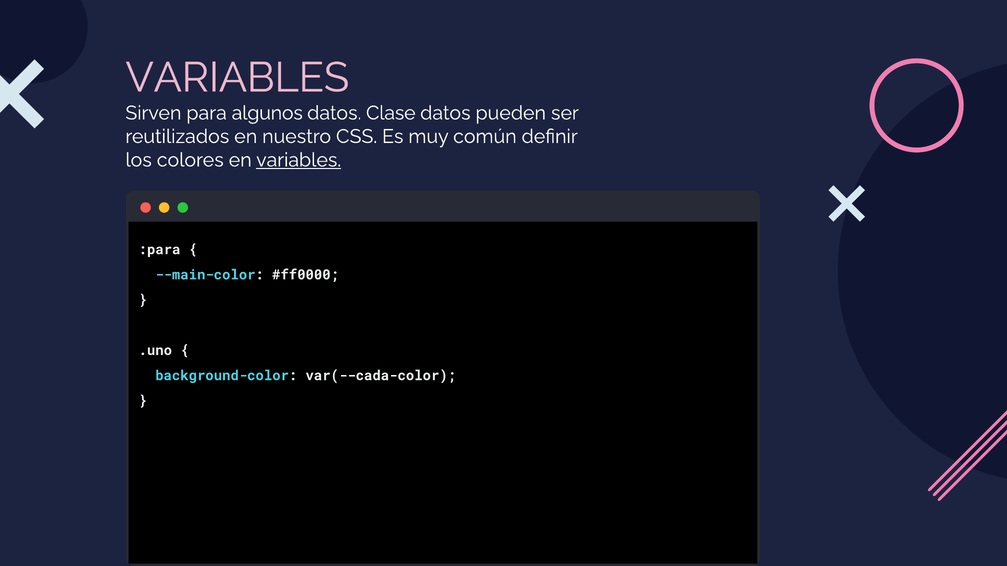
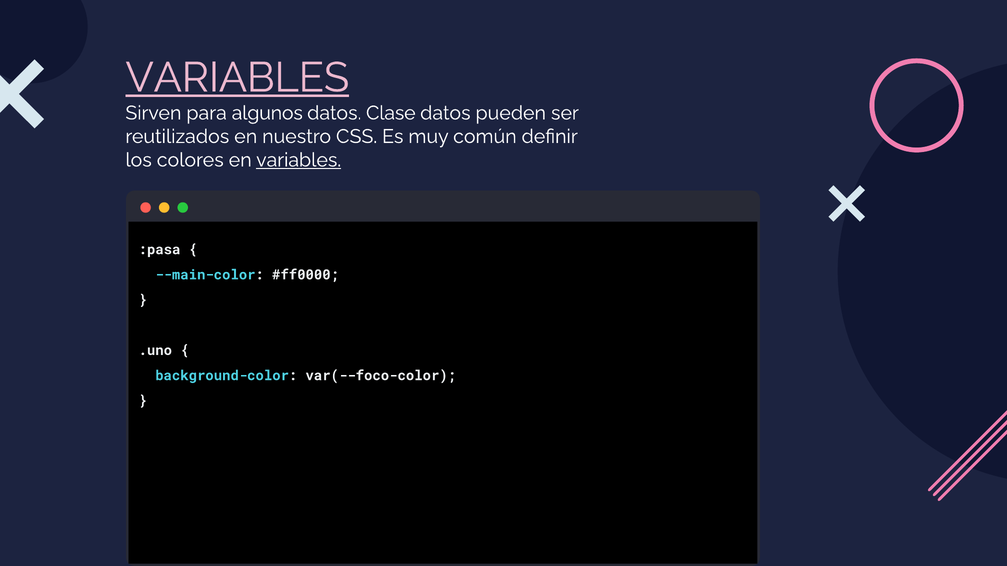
VARIABLES at (237, 78) underline: none -> present
:para: :para -> :pasa
var(--cada-color: var(--cada-color -> var(--foco-color
